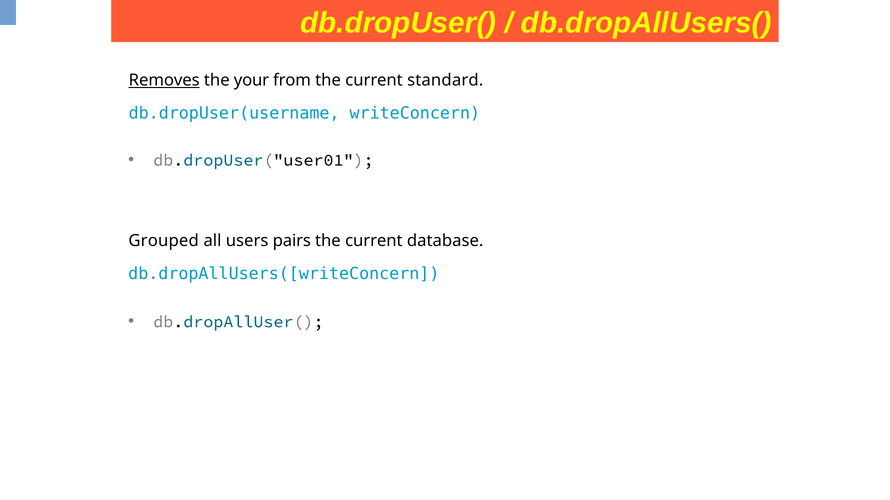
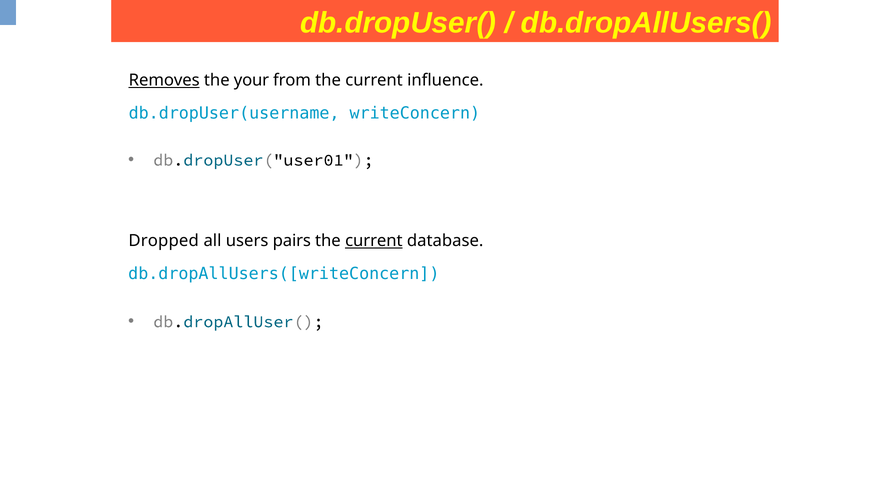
standard: standard -> influence
Grouped: Grouped -> Dropped
current at (374, 241) underline: none -> present
